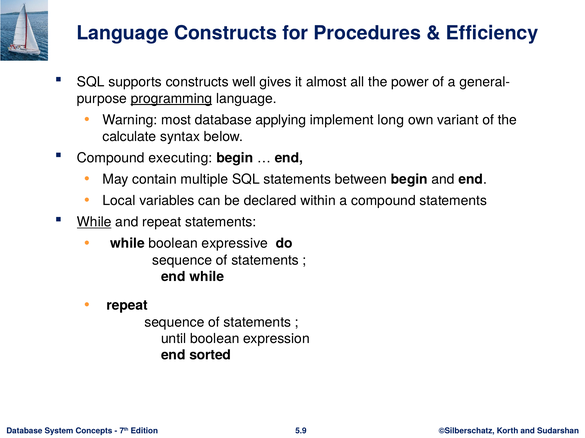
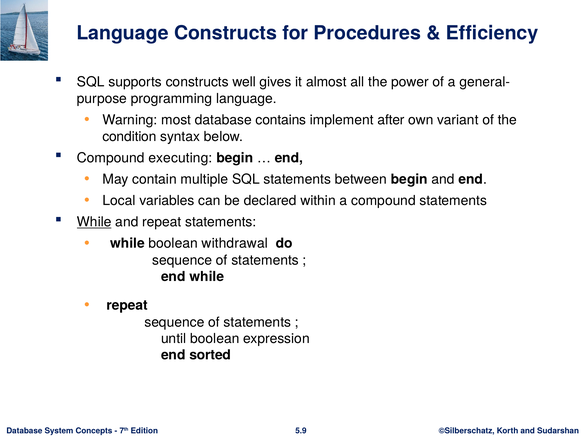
programming underline: present -> none
applying: applying -> contains
long: long -> after
calculate: calculate -> condition
expressive: expressive -> withdrawal
